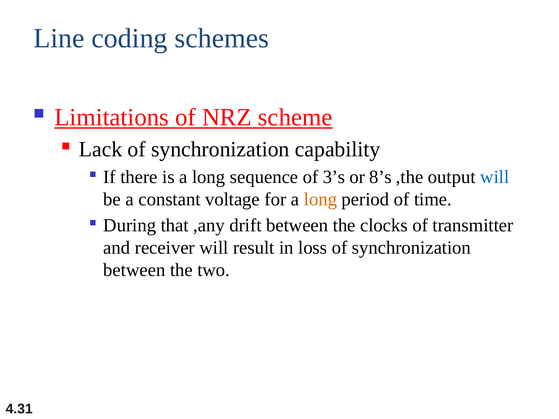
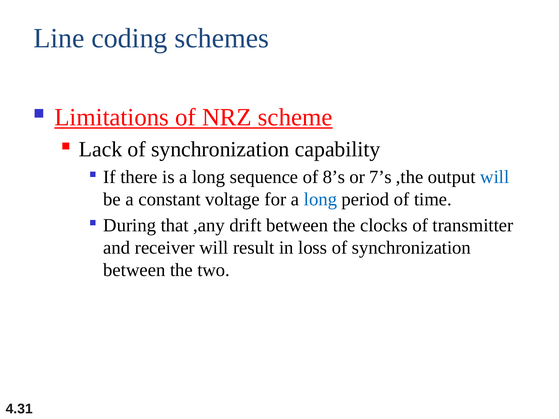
3’s: 3’s -> 8’s
8’s: 8’s -> 7’s
long at (320, 199) colour: orange -> blue
